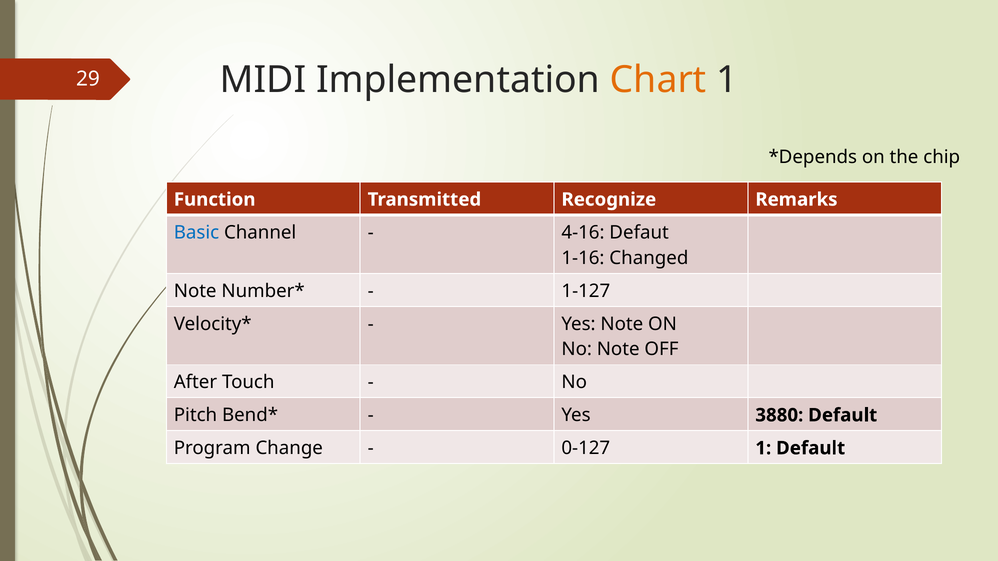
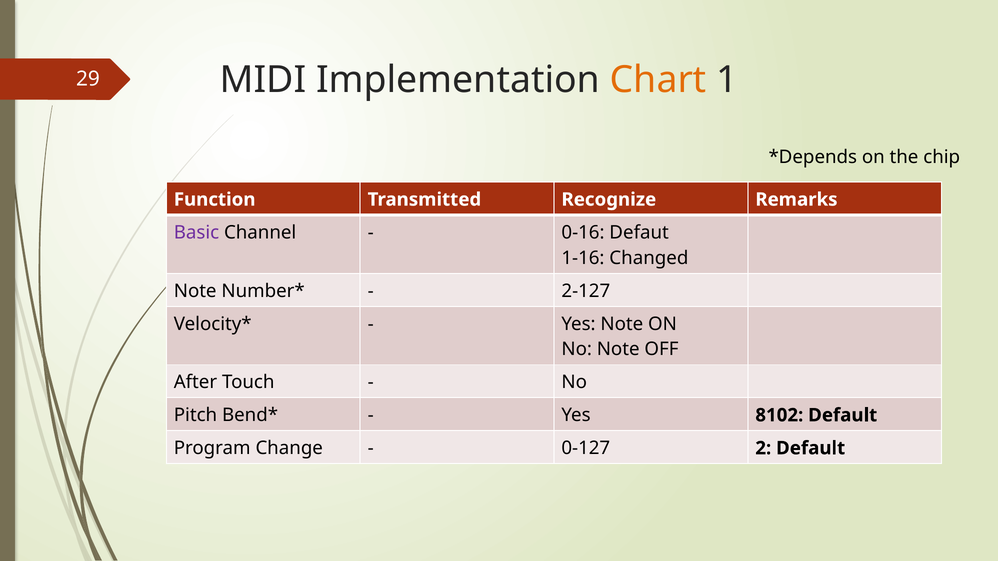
Basic colour: blue -> purple
4-16: 4-16 -> 0-16
1-127: 1-127 -> 2-127
3880: 3880 -> 8102
0-127 1: 1 -> 2
